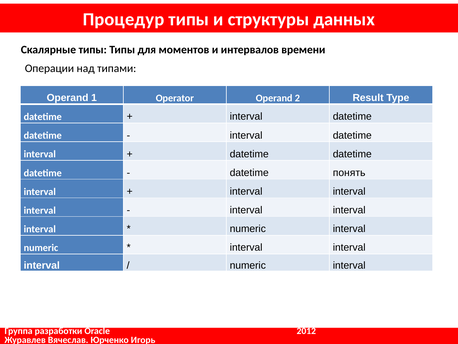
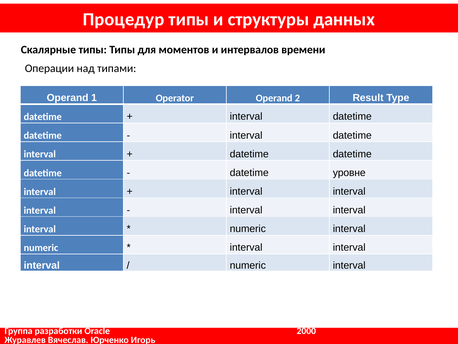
понять: понять -> уровне
2012: 2012 -> 2000
